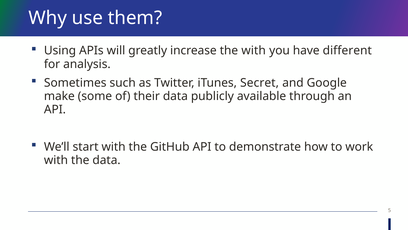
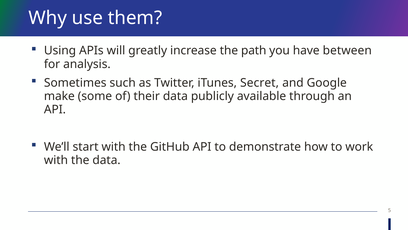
the with: with -> path
different: different -> between
